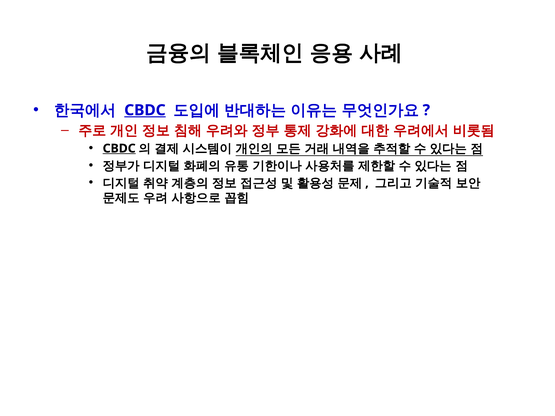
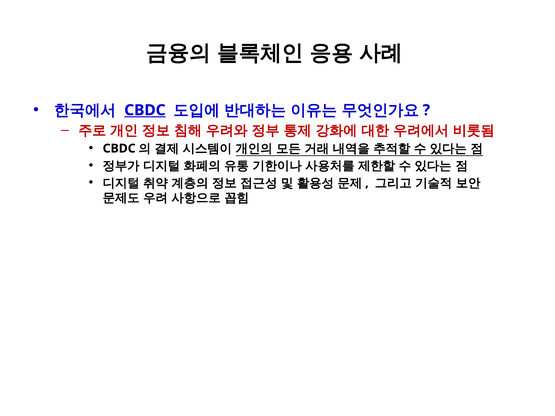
CBDC at (119, 149) underline: present -> none
